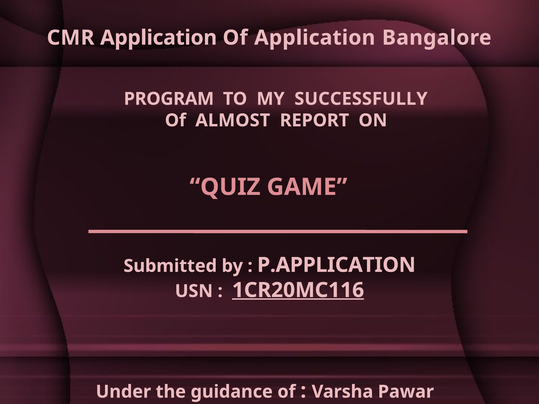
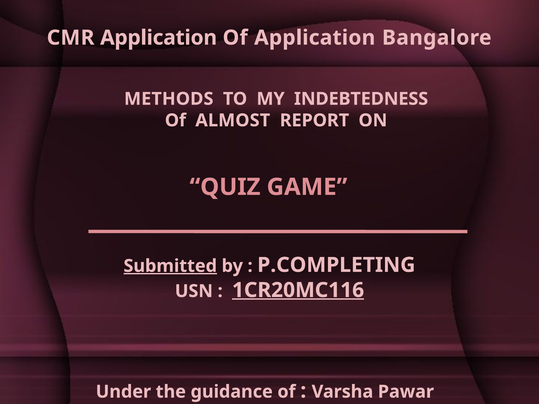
PROGRAM: PROGRAM -> METHODS
SUCCESSFULLY: SUCCESSFULLY -> INDEBTEDNESS
Submitted underline: none -> present
P.APPLICATION: P.APPLICATION -> P.COMPLETING
